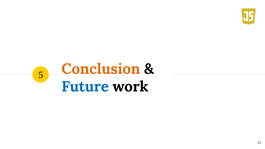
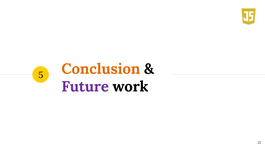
Future colour: blue -> purple
